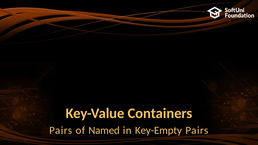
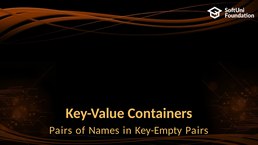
Named: Named -> Names
